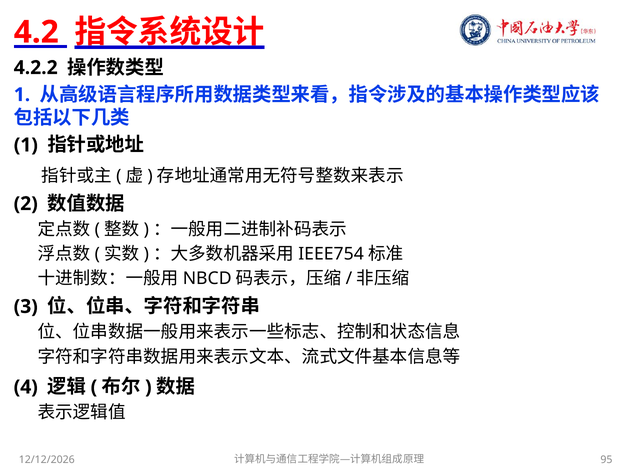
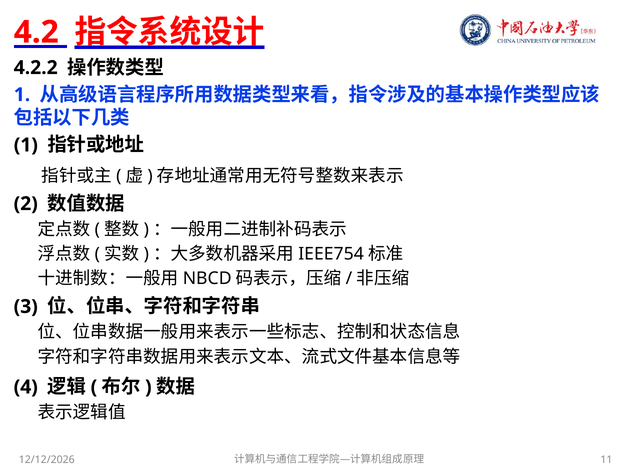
95: 95 -> 11
